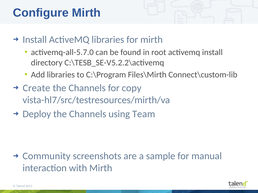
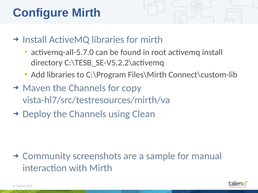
Create: Create -> Maven
Team: Team -> Clean
